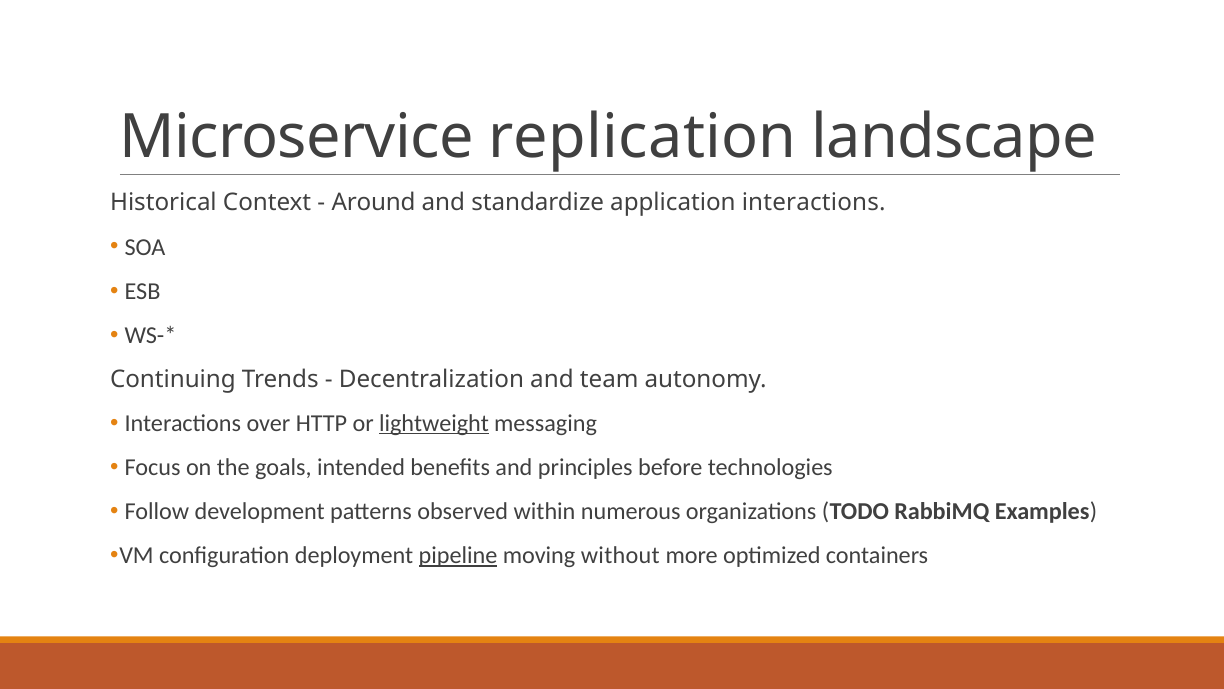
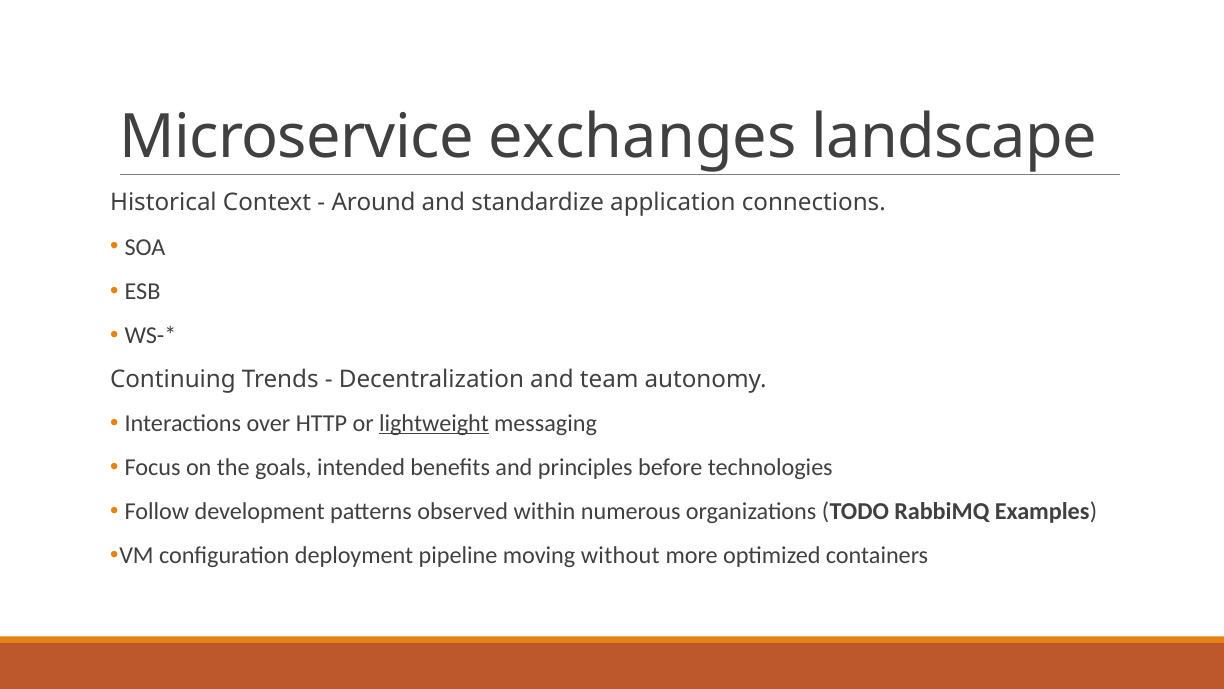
replication: replication -> exchanges
application interactions: interactions -> connections
pipeline underline: present -> none
